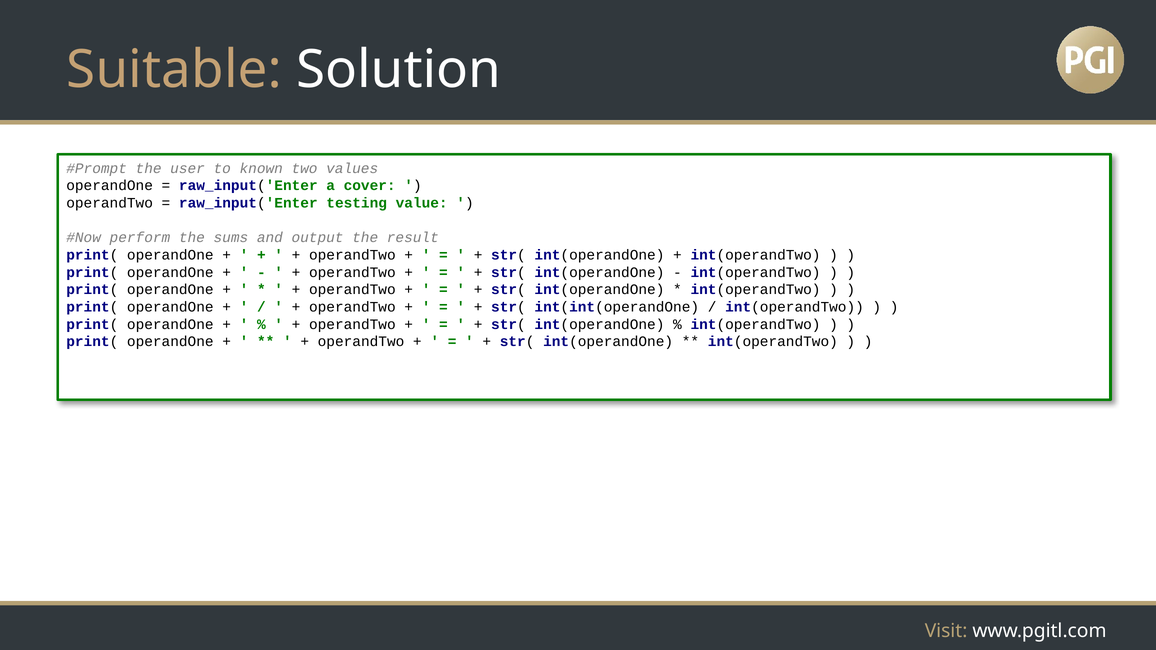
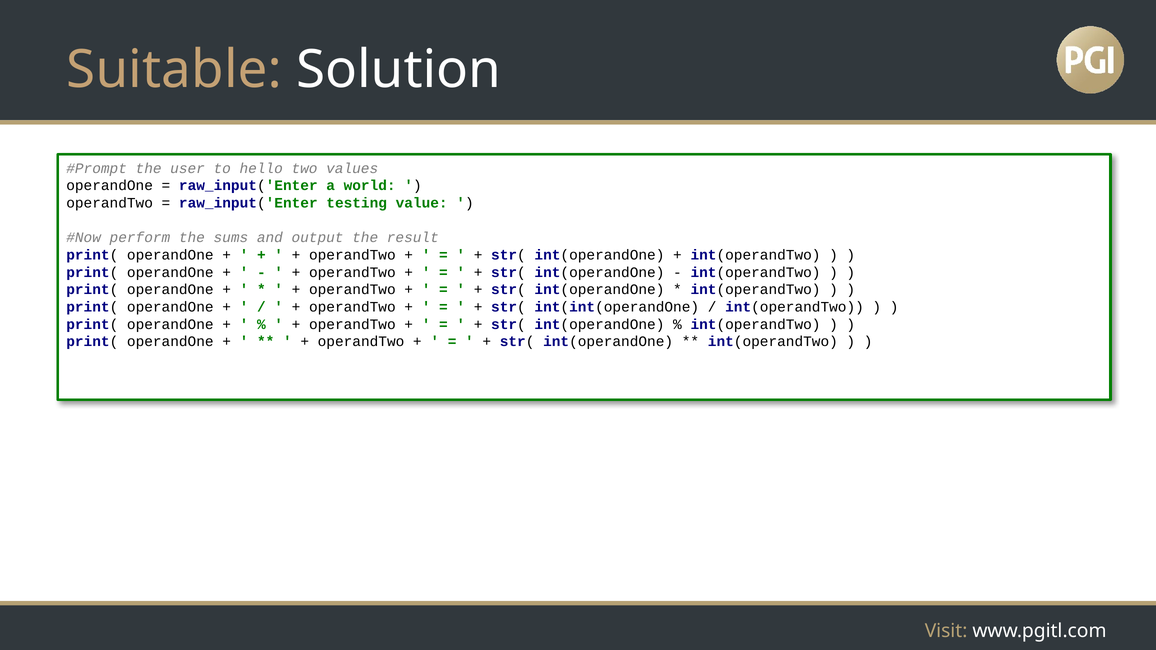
known: known -> hello
cover: cover -> world
